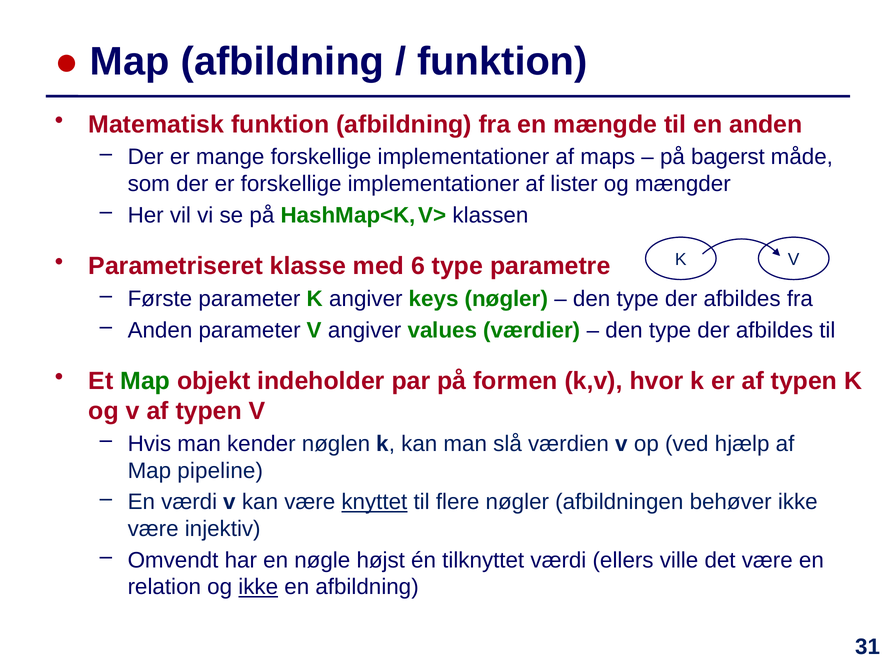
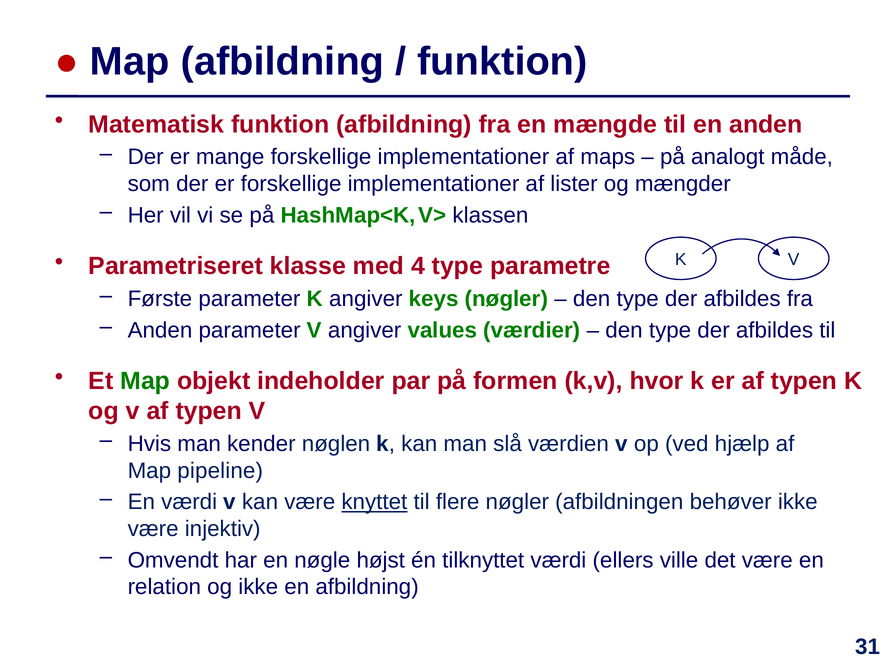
bagerst: bagerst -> analogt
6: 6 -> 4
ikke at (258, 587) underline: present -> none
